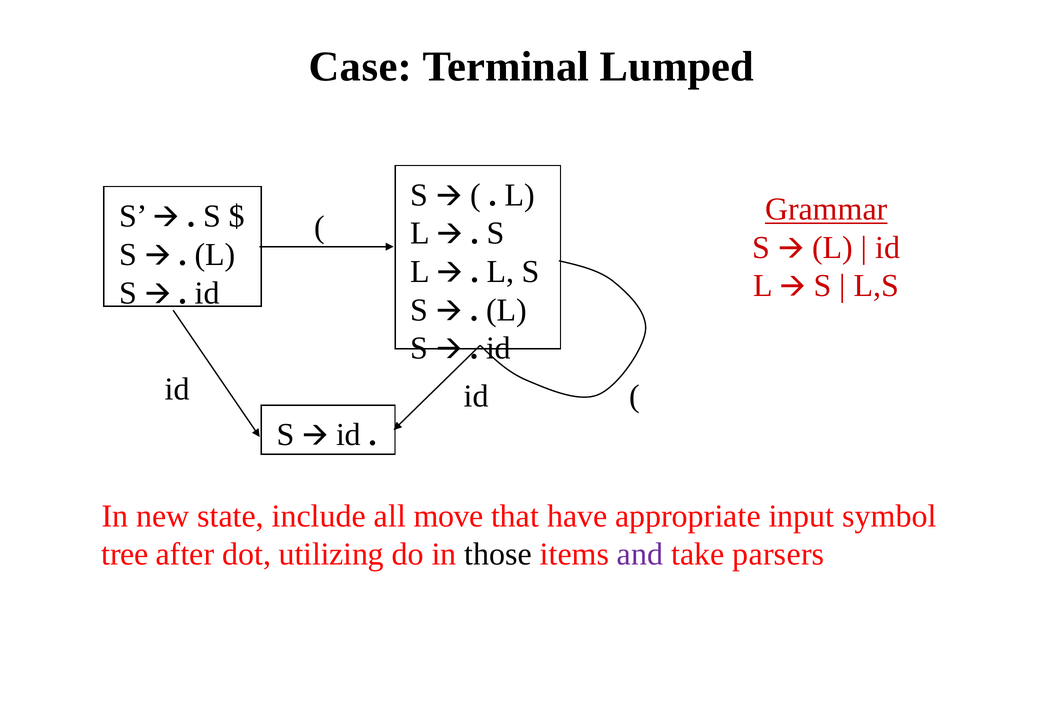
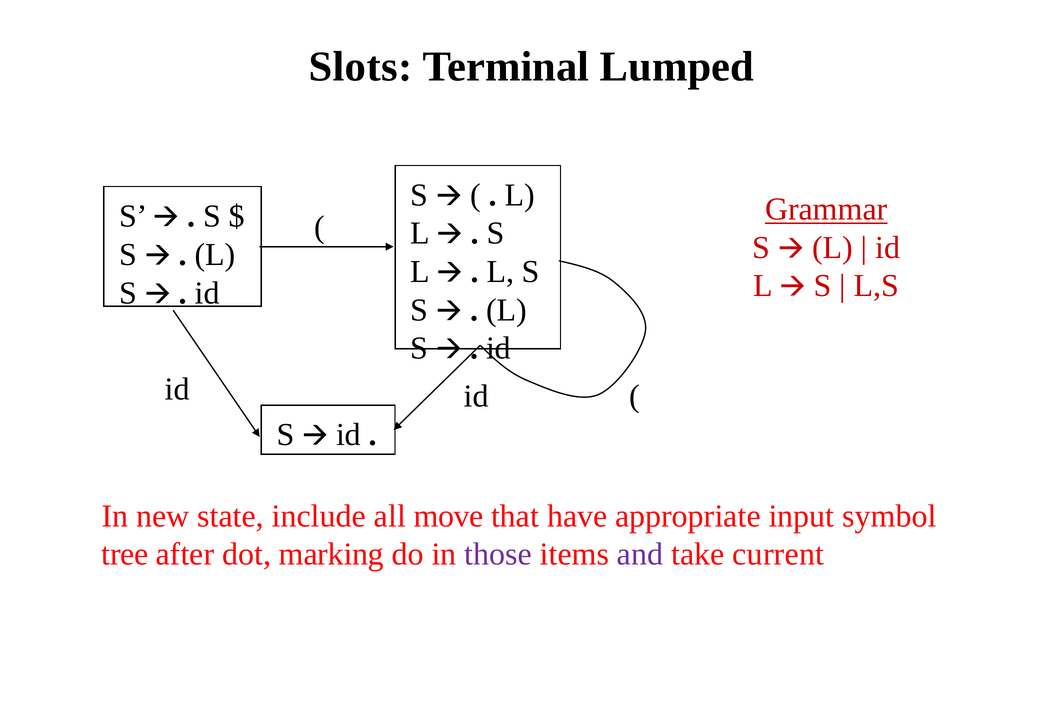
Case: Case -> Slots
utilizing: utilizing -> marking
those colour: black -> purple
parsers: parsers -> current
